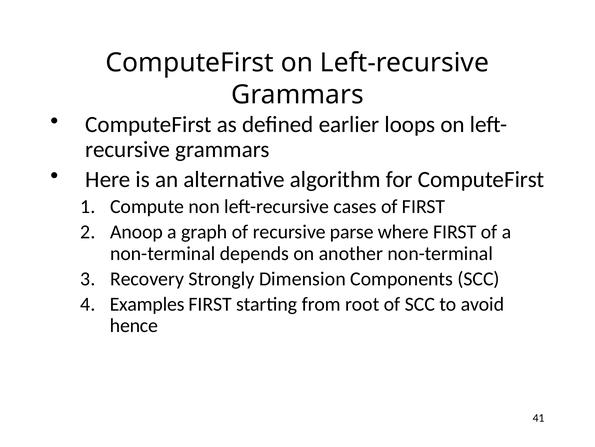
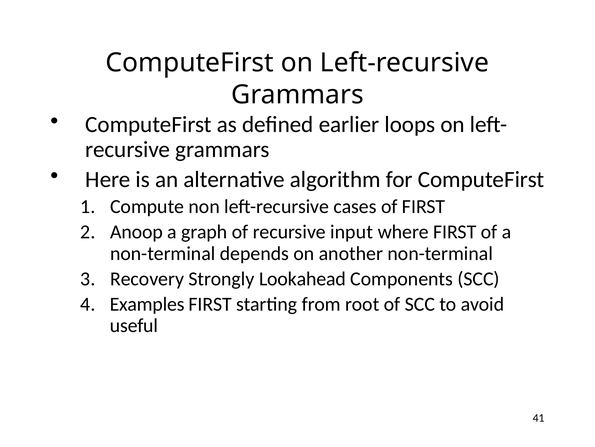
parse: parse -> input
Dimension: Dimension -> Lookahead
hence: hence -> useful
